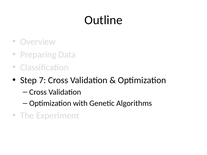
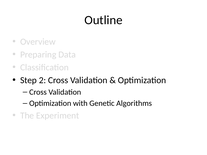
7: 7 -> 2
